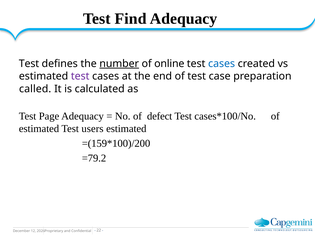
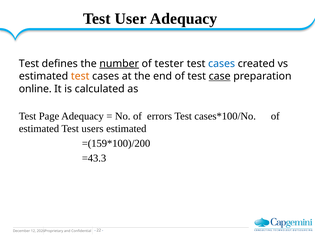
Find: Find -> User
online: online -> tester
test at (80, 76) colour: purple -> orange
case underline: none -> present
called: called -> online
defect: defect -> errors
=79.2: =79.2 -> =43.3
